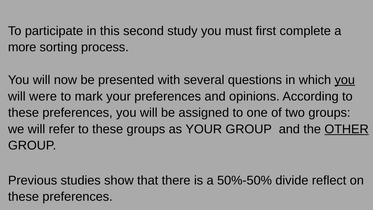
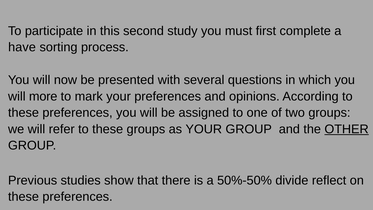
more: more -> have
you at (345, 80) underline: present -> none
were: were -> more
